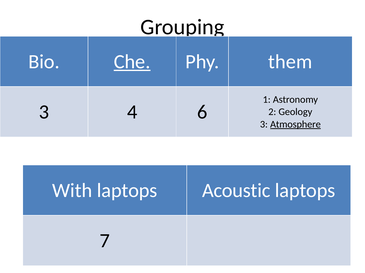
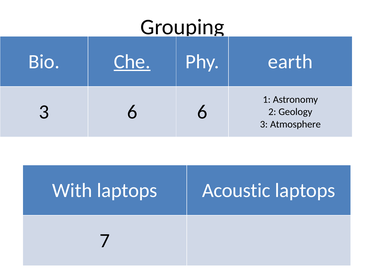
them: them -> earth
3 4: 4 -> 6
Atmosphere underline: present -> none
